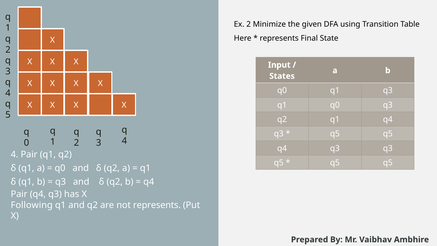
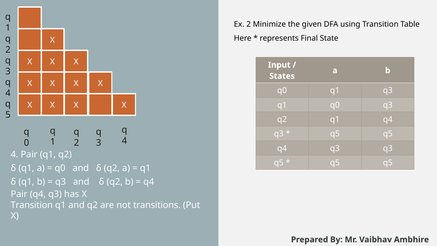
Following at (32, 205): Following -> Transition
not represents: represents -> transitions
